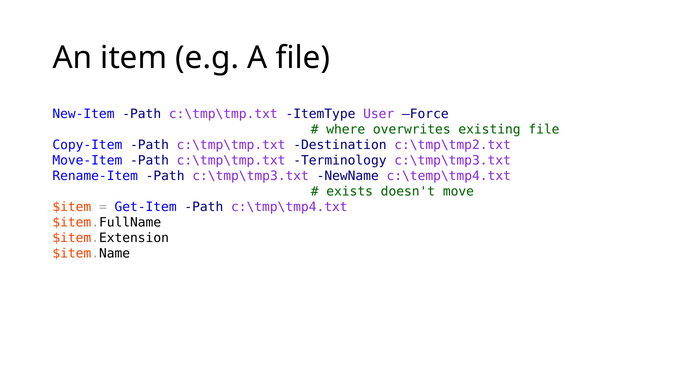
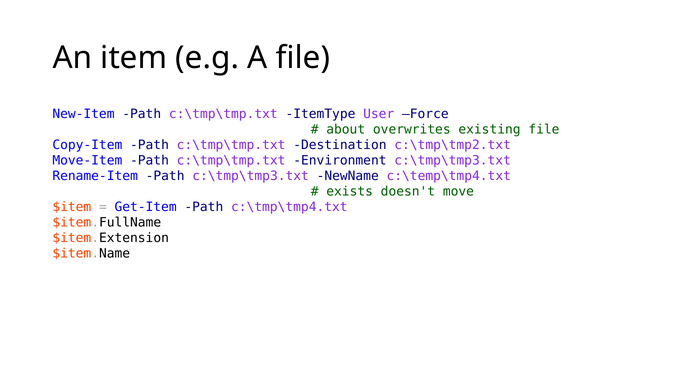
where: where -> about
Terminology: Terminology -> Environment
